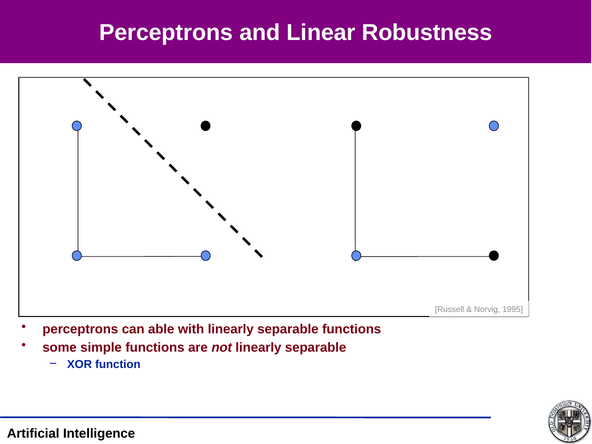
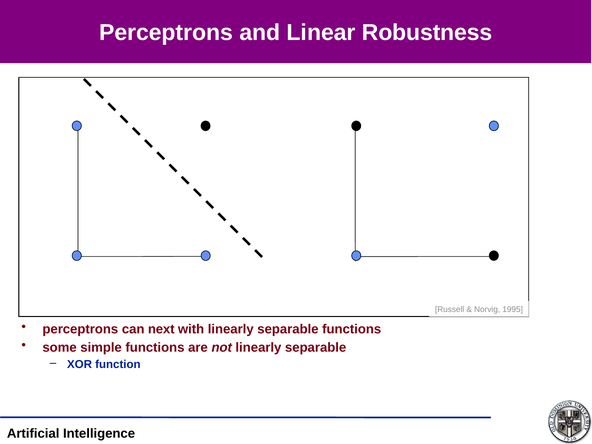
able: able -> next
